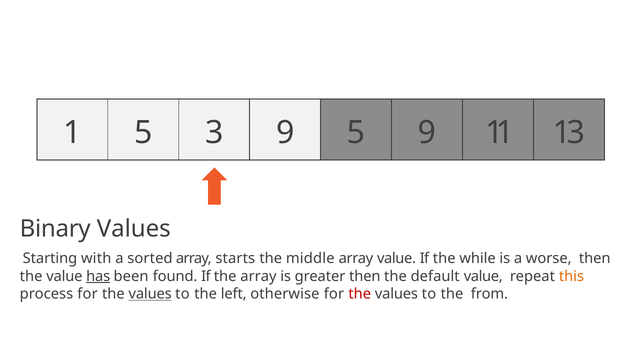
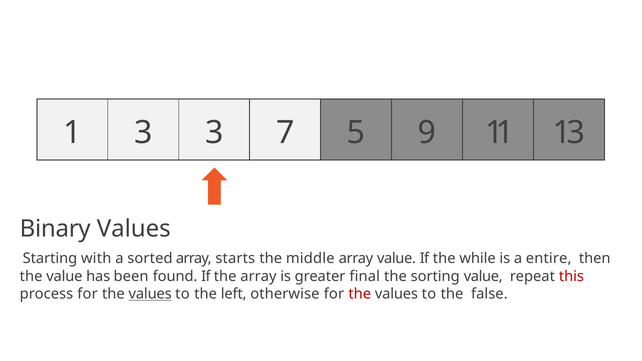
1 5: 5 -> 3
3 9: 9 -> 7
worse: worse -> entire
has underline: present -> none
greater then: then -> final
default: default -> sorting
this colour: orange -> red
from: from -> false
